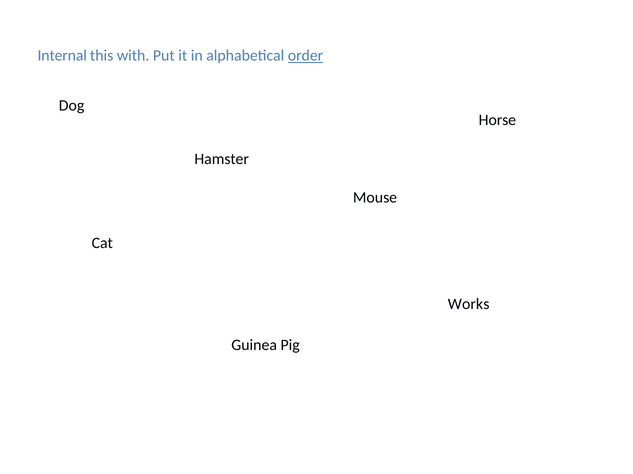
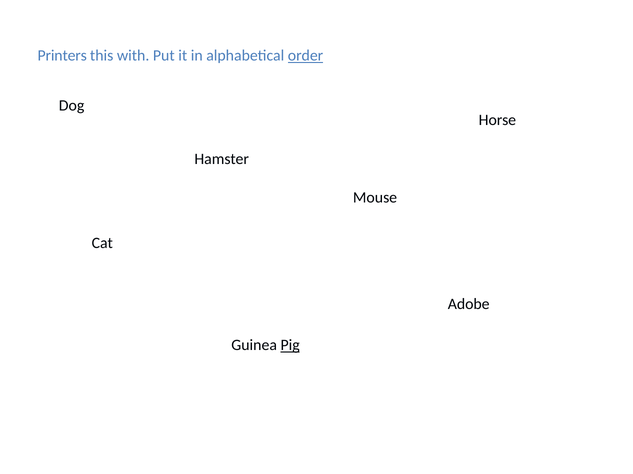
Internal: Internal -> Printers
Works: Works -> Adobe
Pig underline: none -> present
